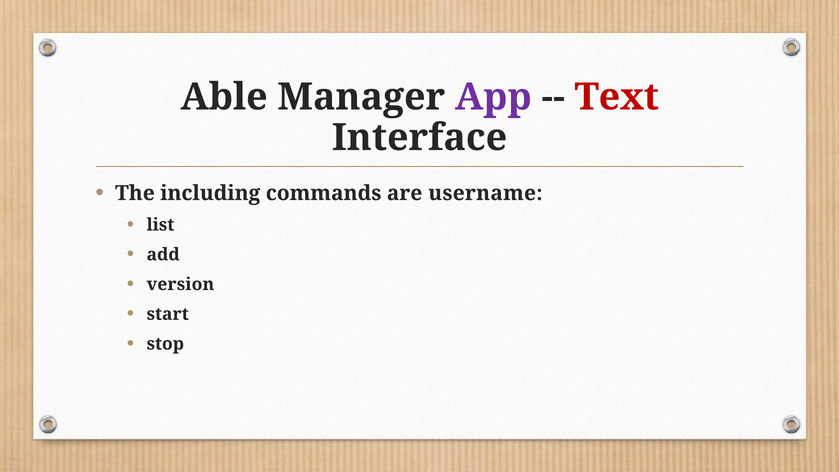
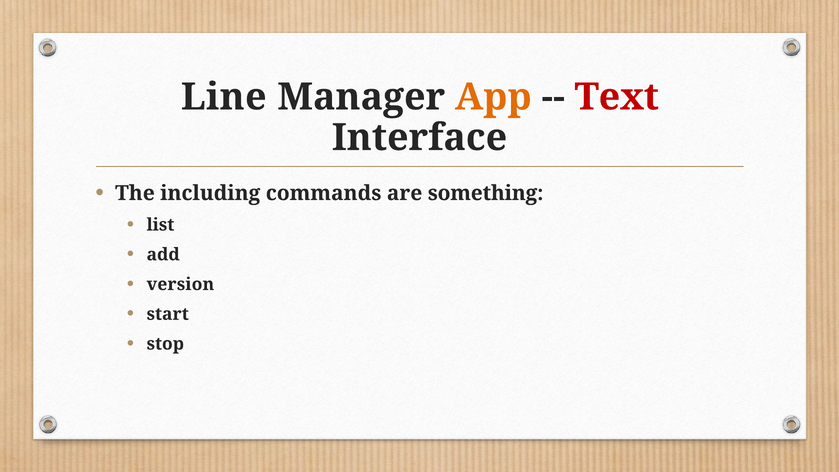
Able: Able -> Line
App colour: purple -> orange
username: username -> something
